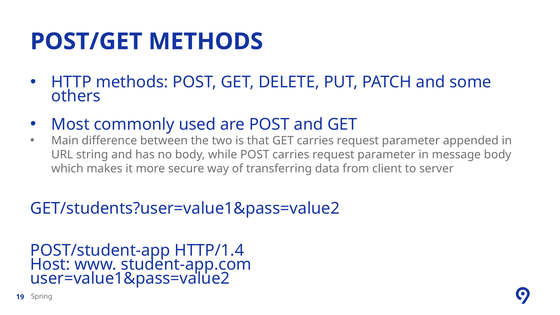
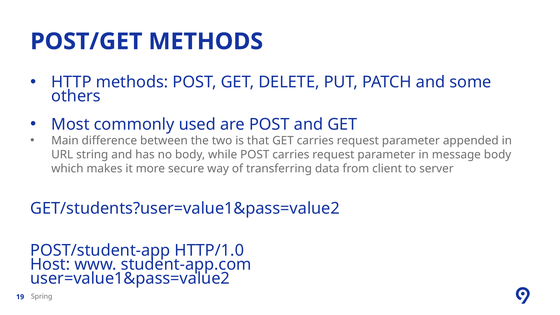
HTTP/1.4: HTTP/1.4 -> HTTP/1.0
